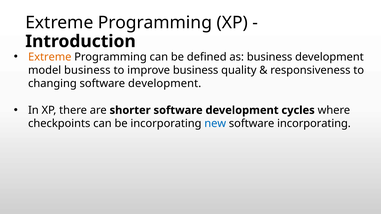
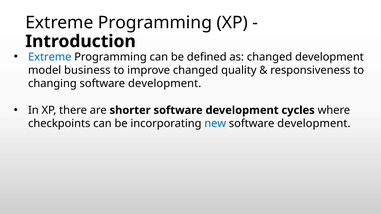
Extreme at (50, 57) colour: orange -> blue
as business: business -> changed
improve business: business -> changed
incorporating at (314, 124): incorporating -> development
